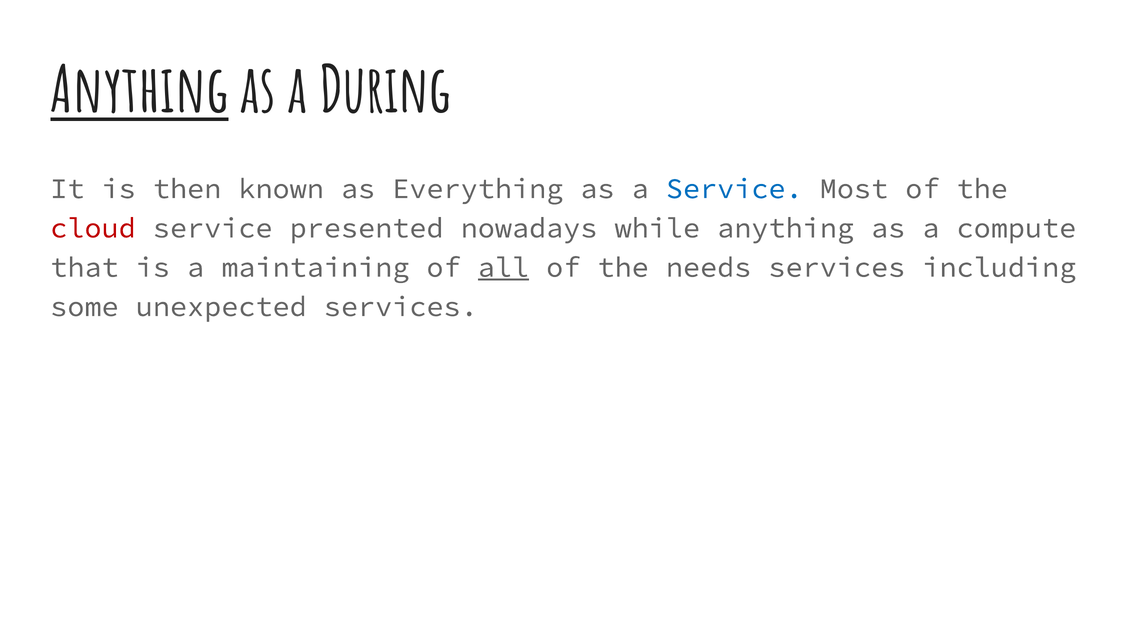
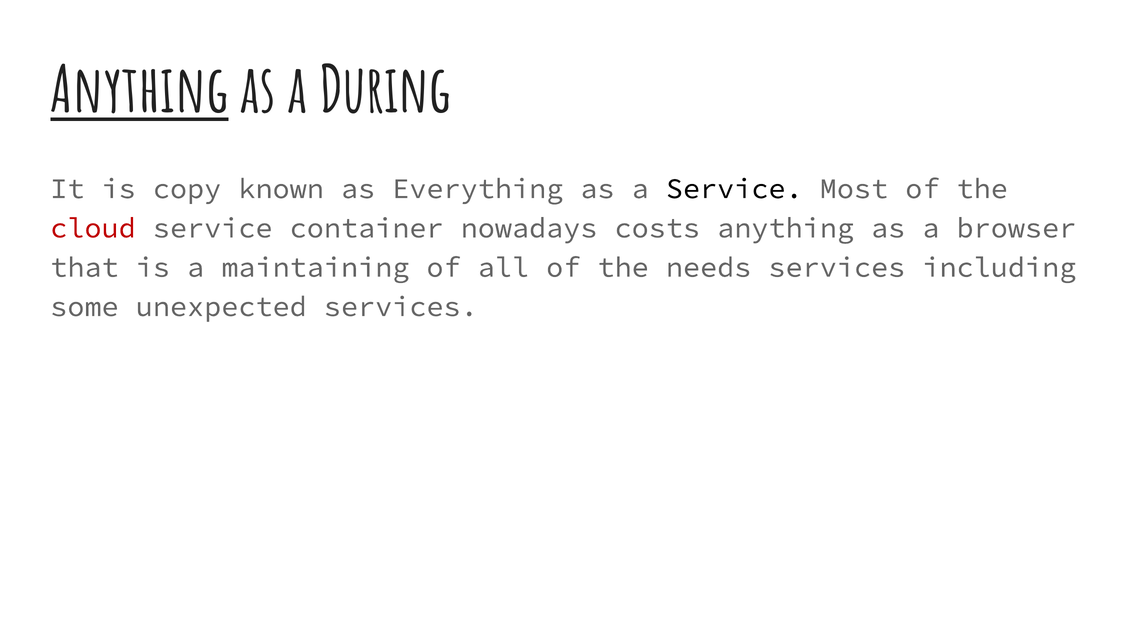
then: then -> copy
Service at (734, 189) colour: blue -> black
presented: presented -> container
while: while -> costs
compute: compute -> browser
all underline: present -> none
